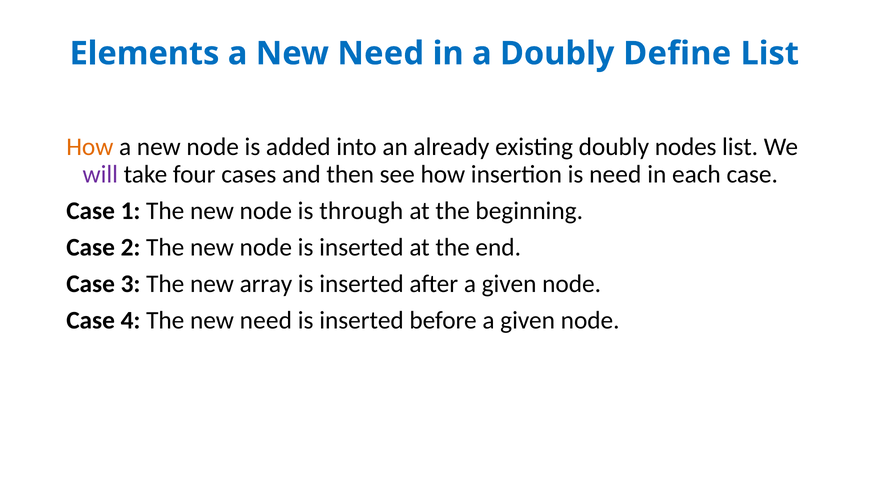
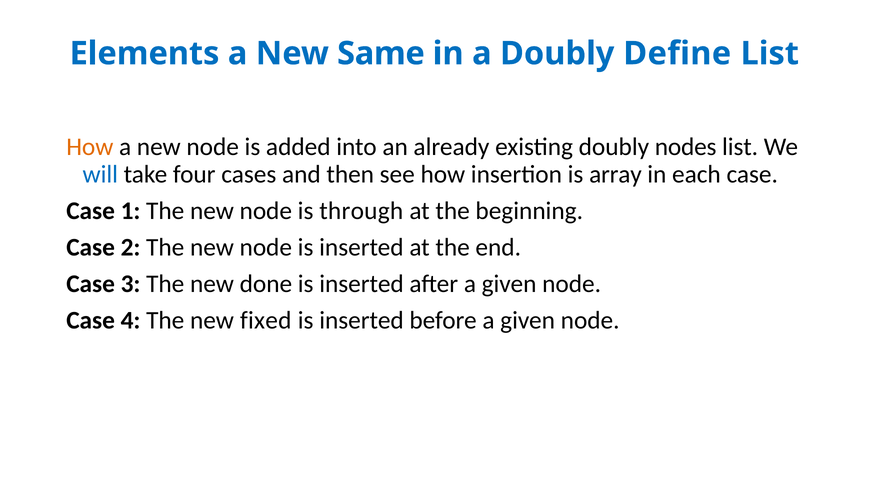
a New Need: Need -> Same
will colour: purple -> blue
is need: need -> array
array: array -> done
The new need: need -> fixed
